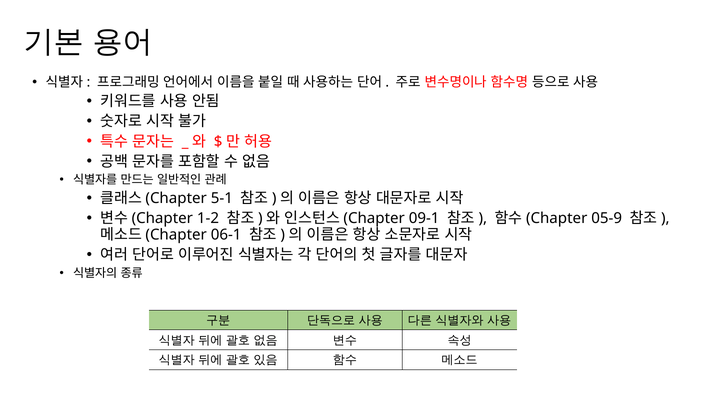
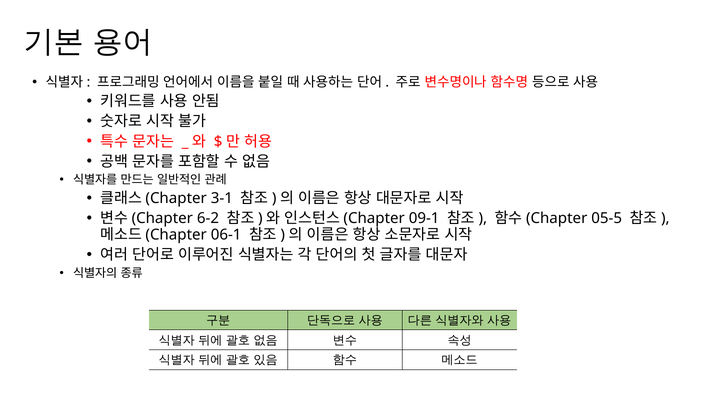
5-1: 5-1 -> 3-1
1-2: 1-2 -> 6-2
05-9: 05-9 -> 05-5
